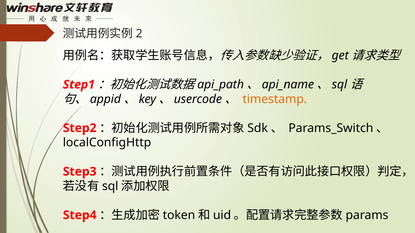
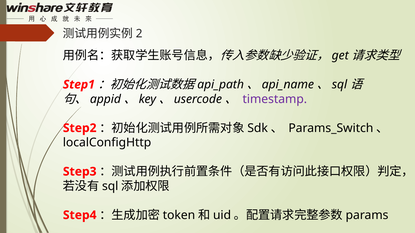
timestamp colour: orange -> purple
